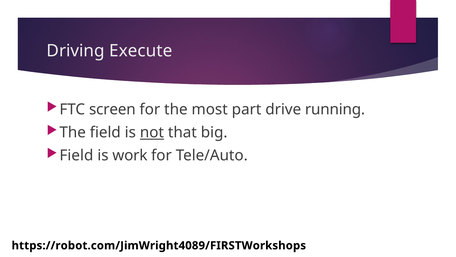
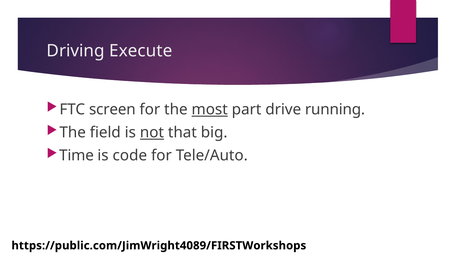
most underline: none -> present
Field at (76, 155): Field -> Time
work: work -> code
https://robot.com/JimWright4089/FIRSTWorkshops: https://robot.com/JimWright4089/FIRSTWorkshops -> https://public.com/JimWright4089/FIRSTWorkshops
